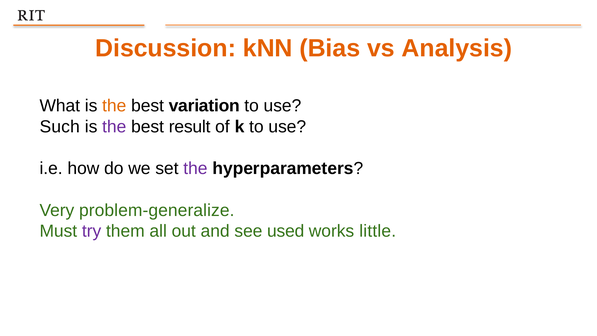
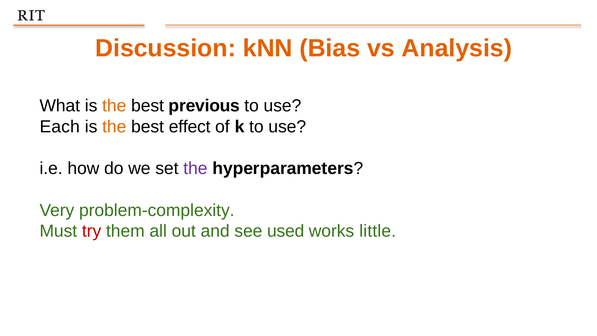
variation: variation -> previous
Such: Such -> Each
the at (114, 127) colour: purple -> orange
result: result -> effect
problem-generalize: problem-generalize -> problem-complexity
try colour: purple -> red
